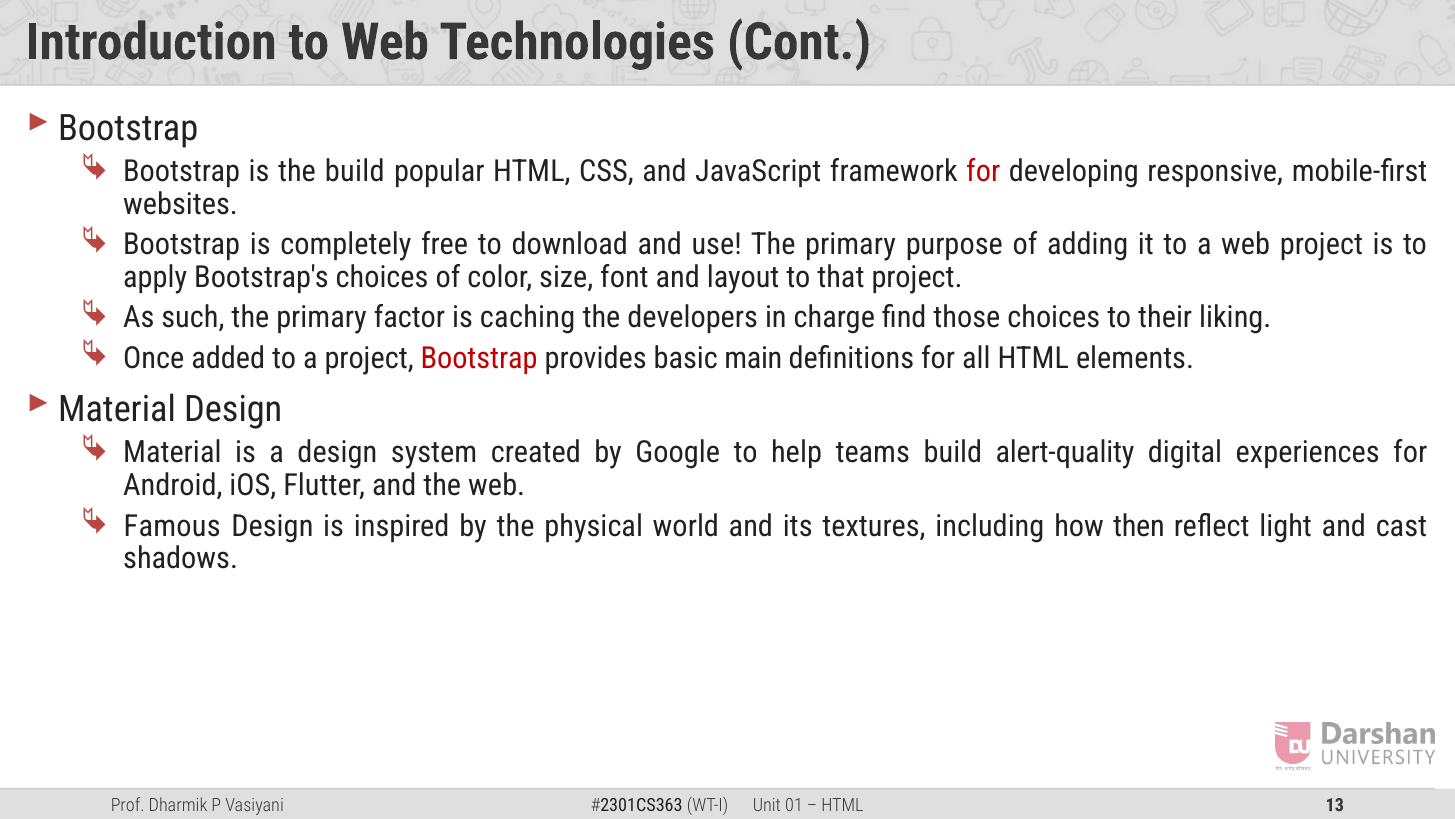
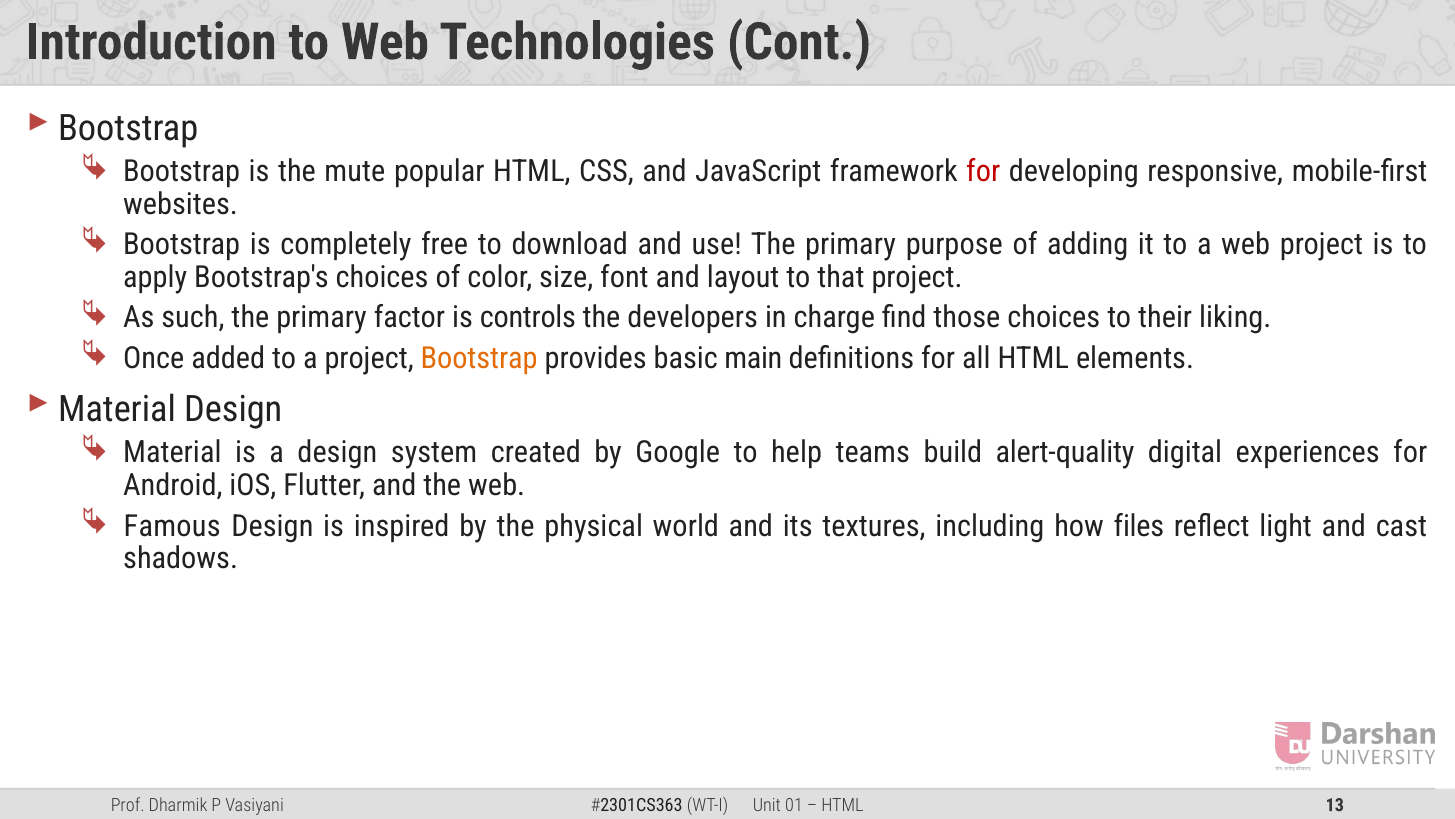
the build: build -> mute
caching: caching -> controls
Bootstrap at (479, 358) colour: red -> orange
then: then -> files
